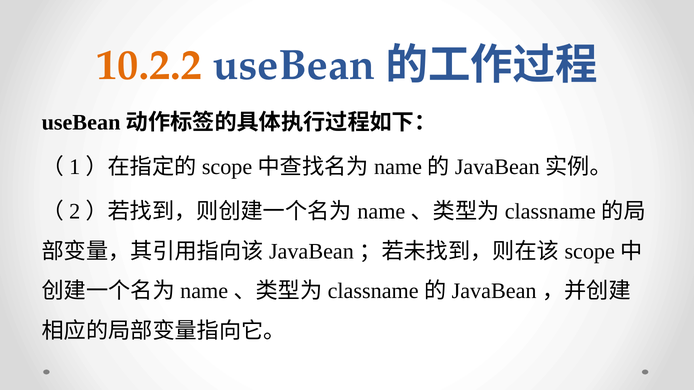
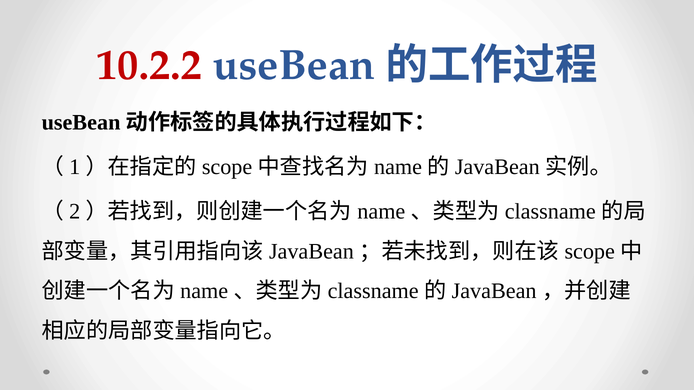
10.2.2 colour: orange -> red
